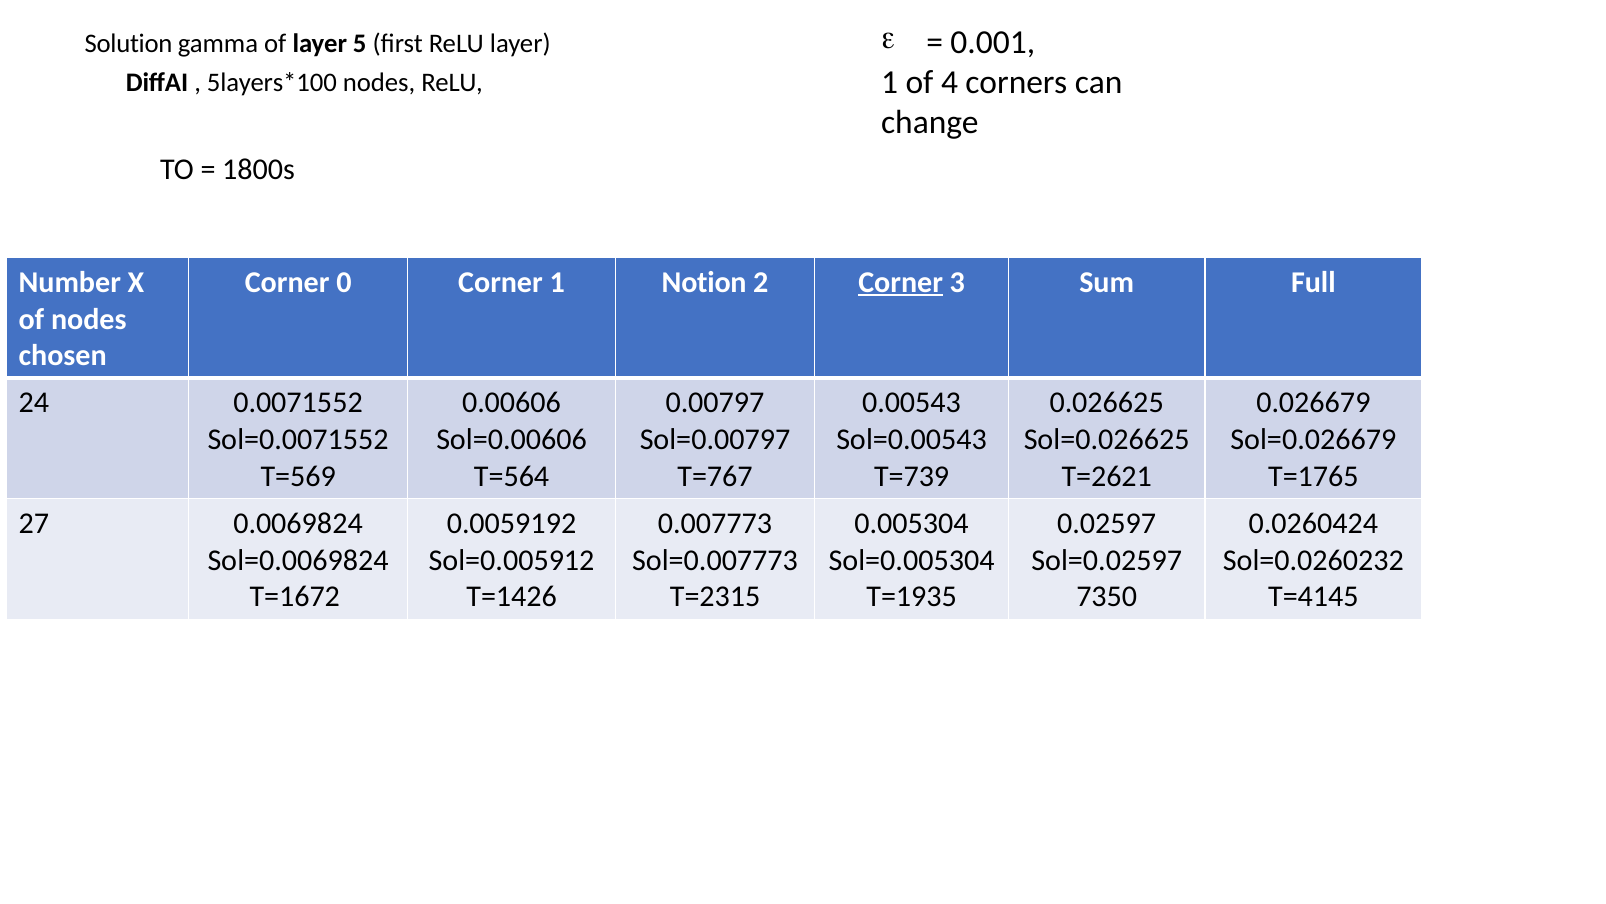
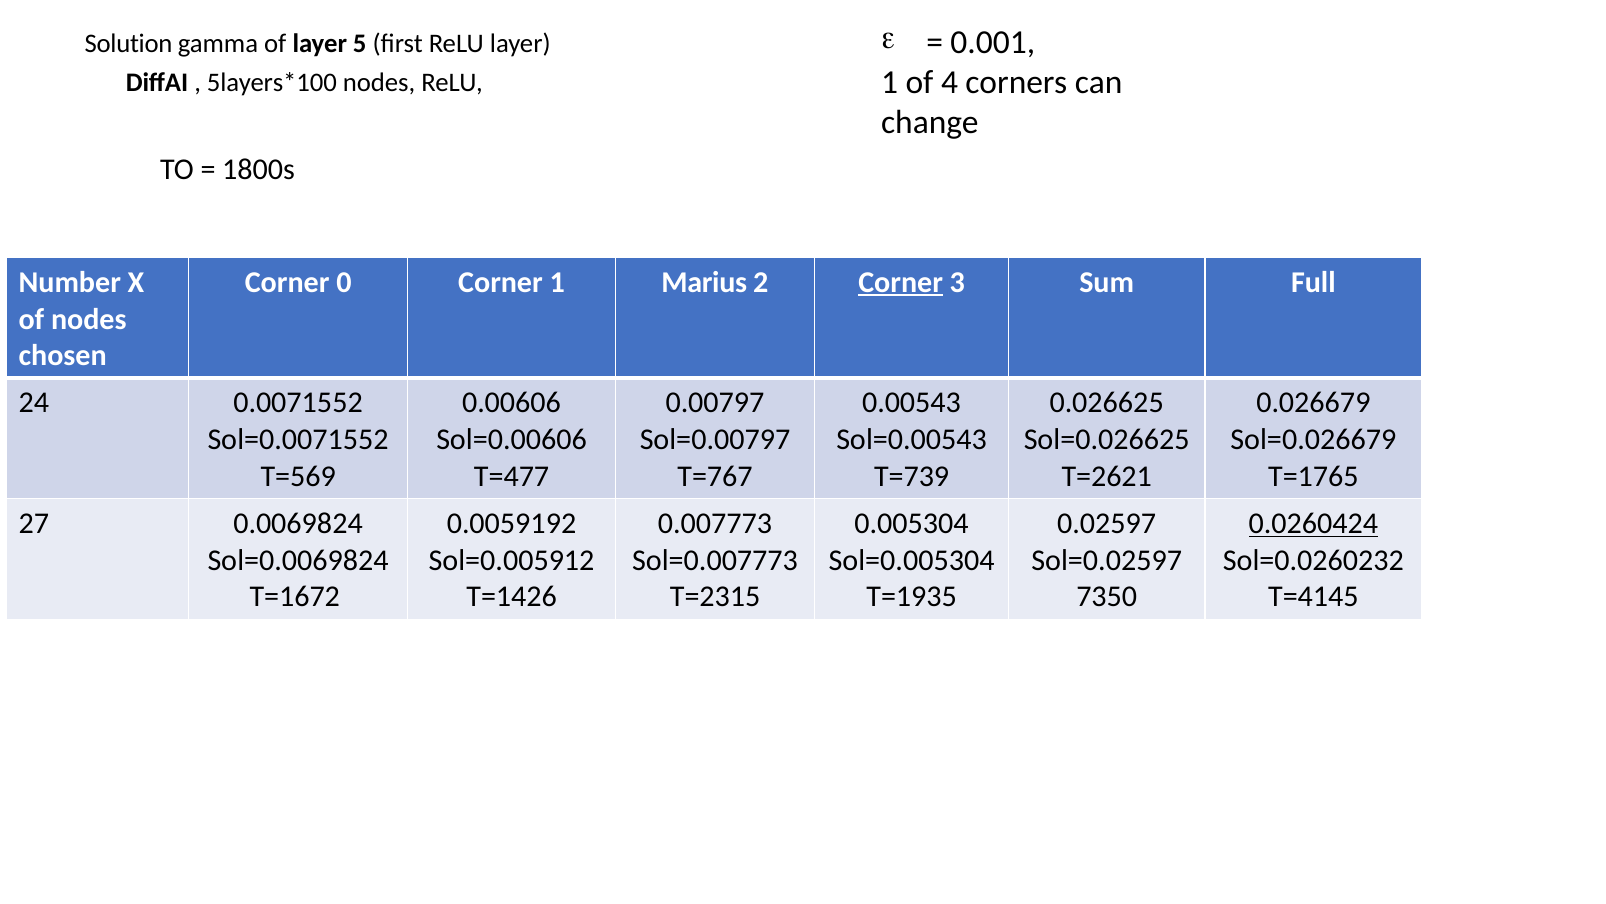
Notion: Notion -> Marius
T=564: T=564 -> T=477
0.0260424 underline: none -> present
